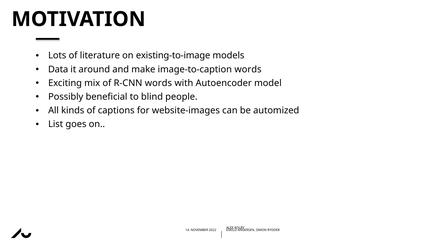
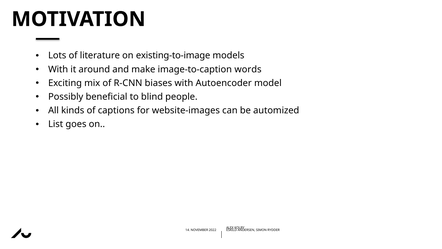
Data at (58, 69): Data -> With
R-CNN words: words -> biases
